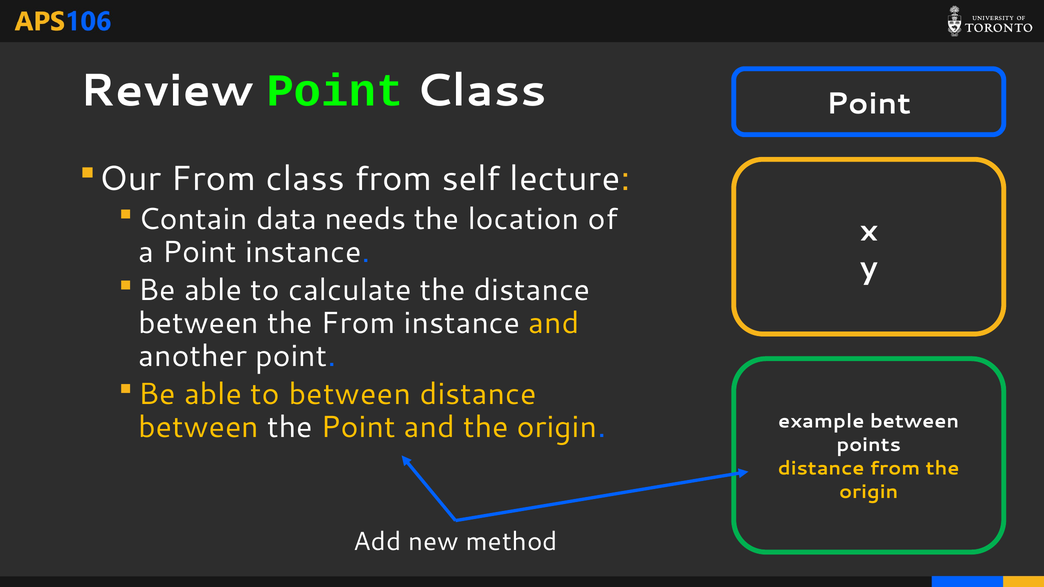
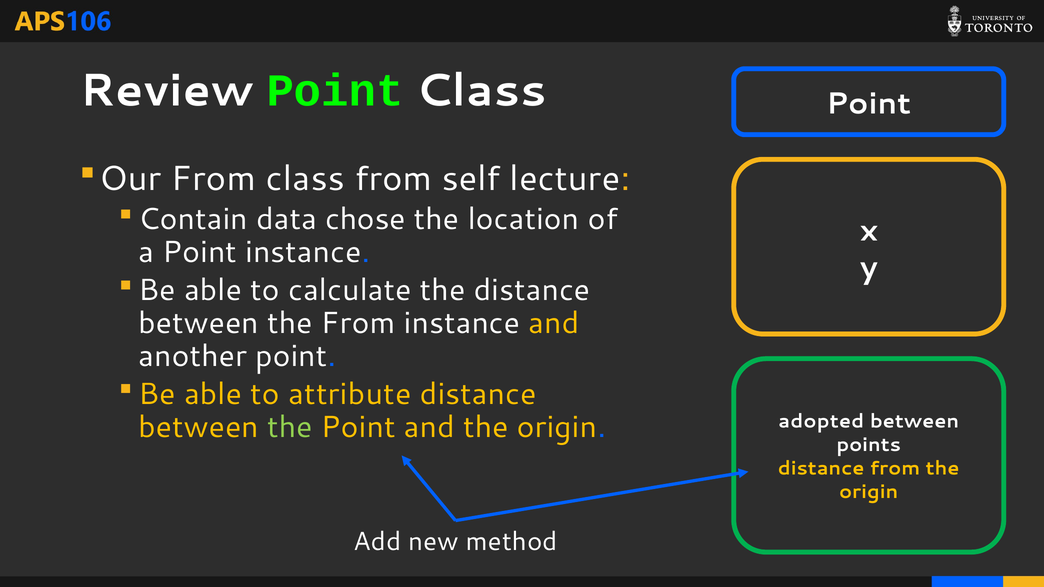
needs: needs -> chose
to between: between -> attribute
example: example -> adopted
the at (290, 427) colour: white -> light green
